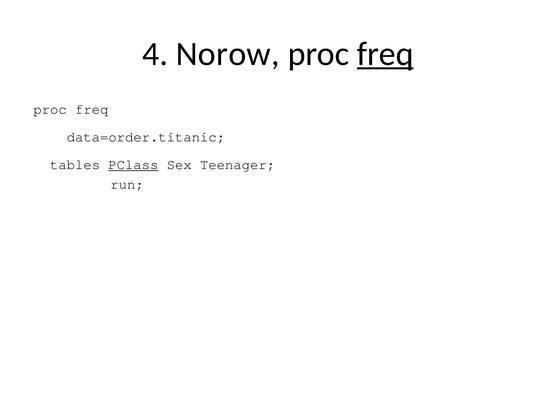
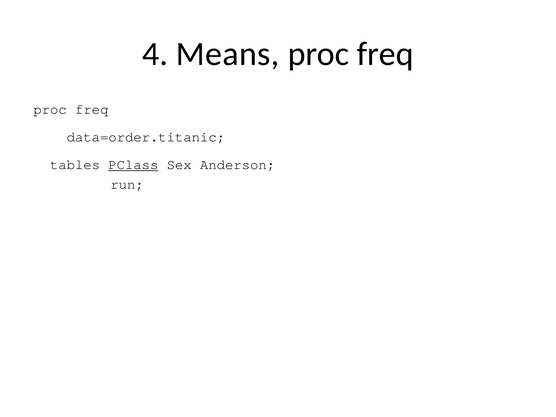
Norow: Norow -> Means
freq at (385, 54) underline: present -> none
Teenager: Teenager -> Anderson
